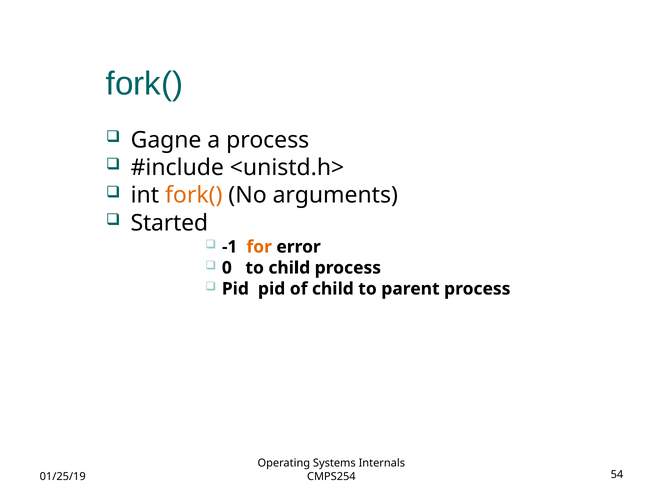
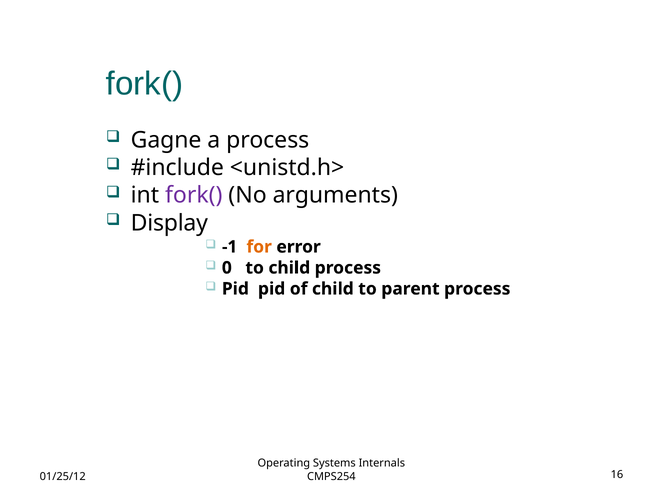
fork( at (194, 195) colour: orange -> purple
Started: Started -> Display
01/25/19: 01/25/19 -> 01/25/12
54: 54 -> 16
